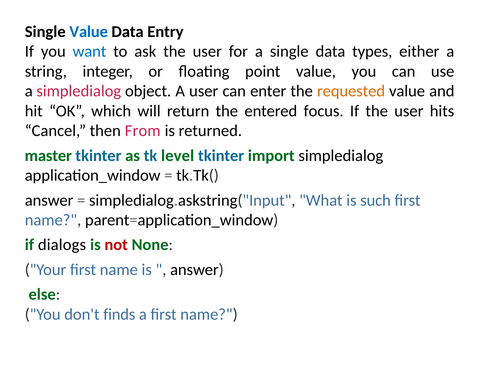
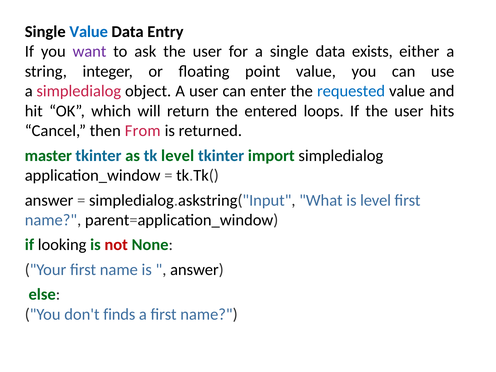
want colour: blue -> purple
types: types -> exists
requested colour: orange -> blue
focus: focus -> loops
is such: such -> level
dialogs: dialogs -> looking
